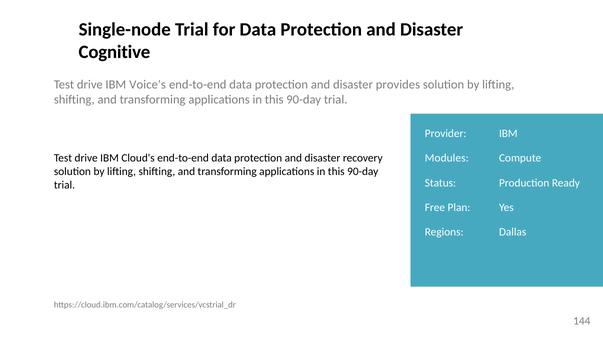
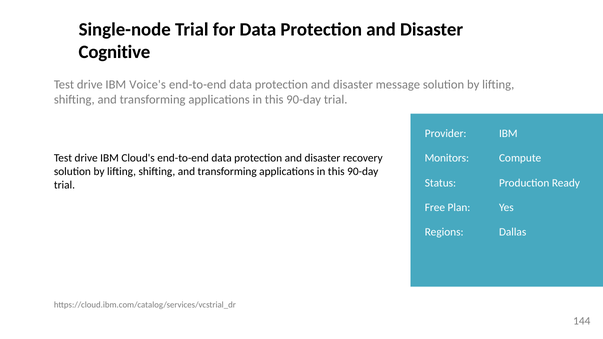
provides: provides -> message
Modules: Modules -> Monitors
